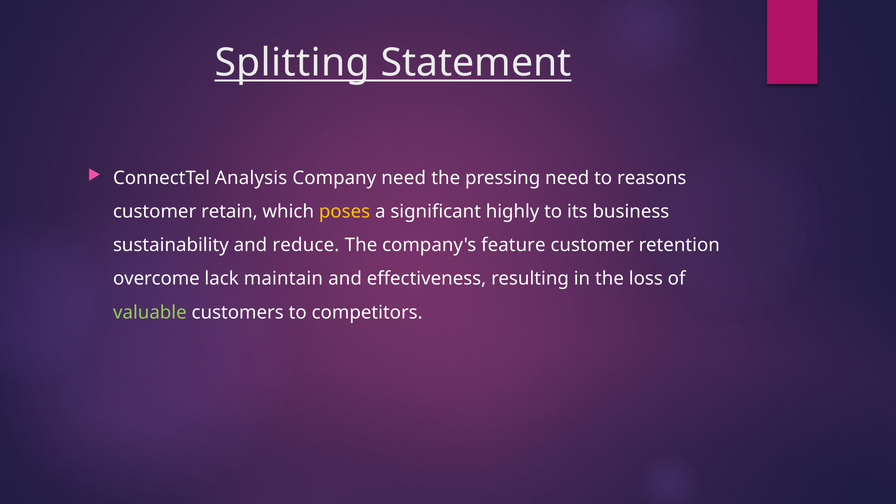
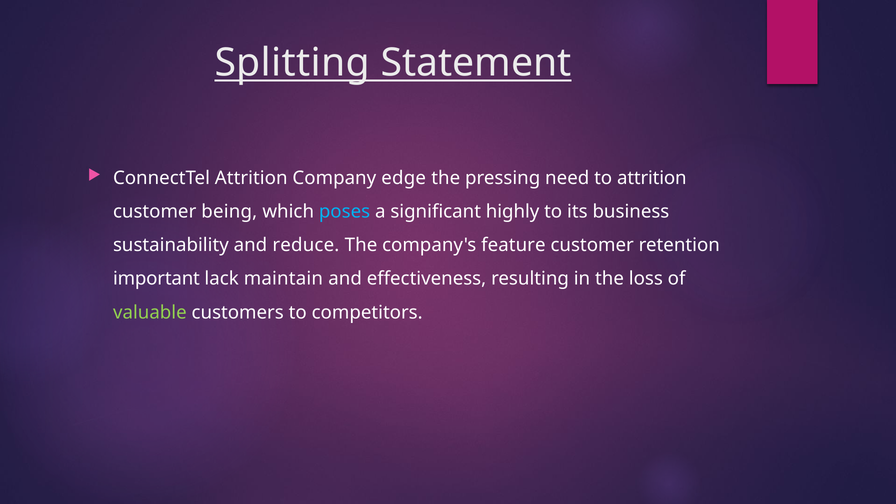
ConnectTel Analysis: Analysis -> Attrition
Company need: need -> edge
to reasons: reasons -> attrition
retain: retain -> being
poses colour: yellow -> light blue
overcome: overcome -> important
